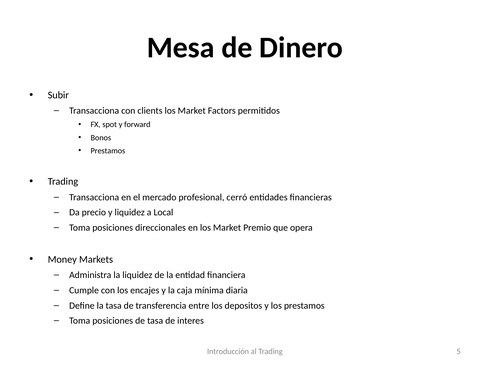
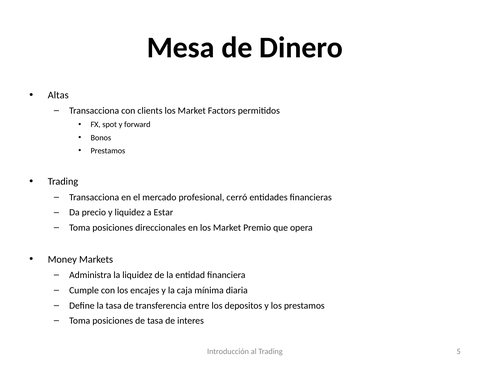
Subir: Subir -> Altas
Local: Local -> Estar
